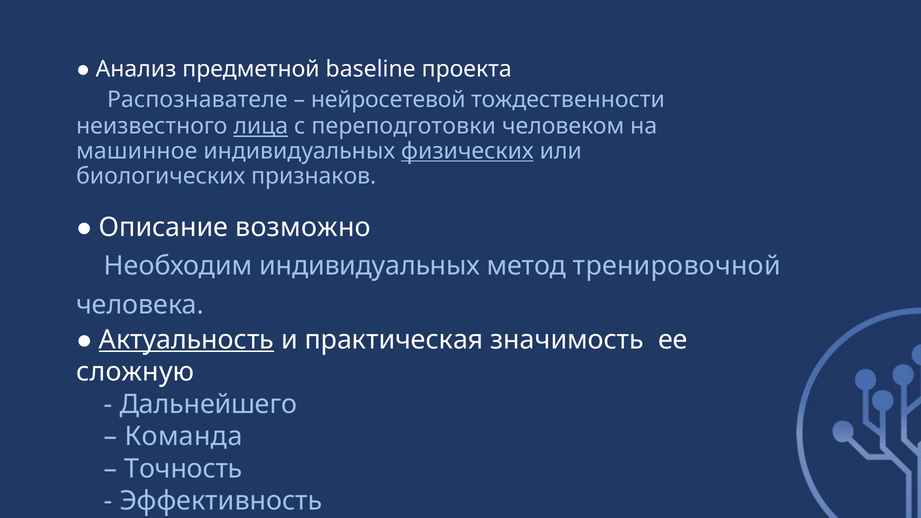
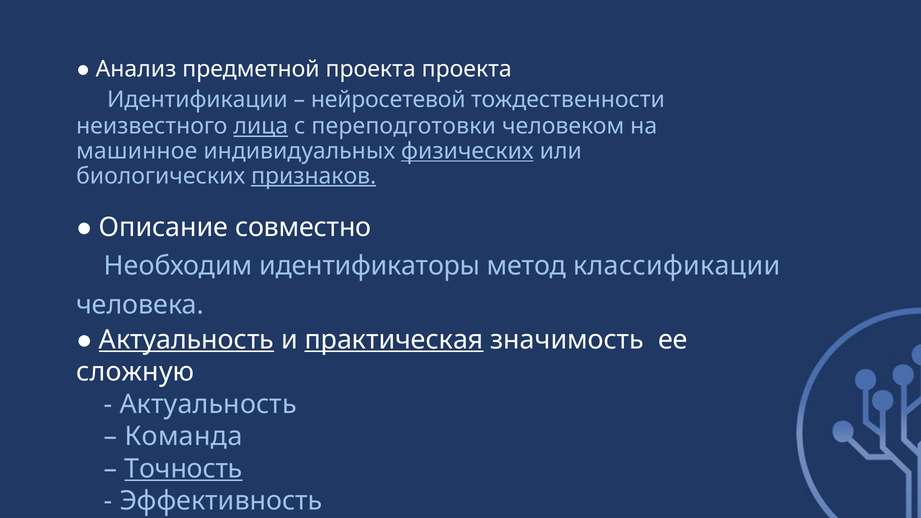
предметной baseline: baseline -> проекта
Распознавателе: Распознавателе -> Идентификации
признаков underline: none -> present
возможно: возможно -> совместно
Необходим индивидуальных: индивидуальных -> идентификаторы
тренировочной: тренировочной -> классификации
практическая underline: none -> present
Дальнейшего at (208, 404): Дальнейшего -> Актуальность
Точность underline: none -> present
